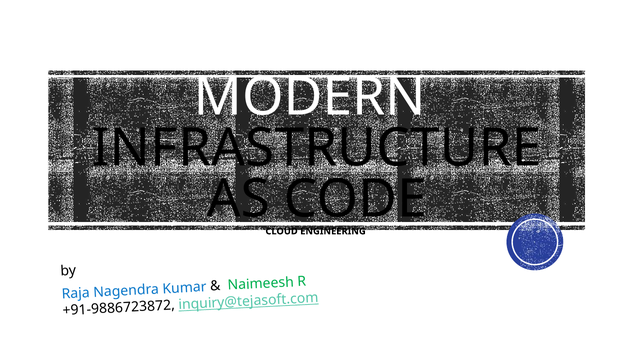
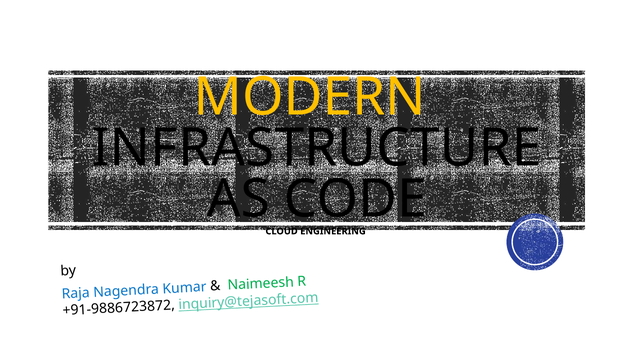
MODERN colour: white -> yellow
